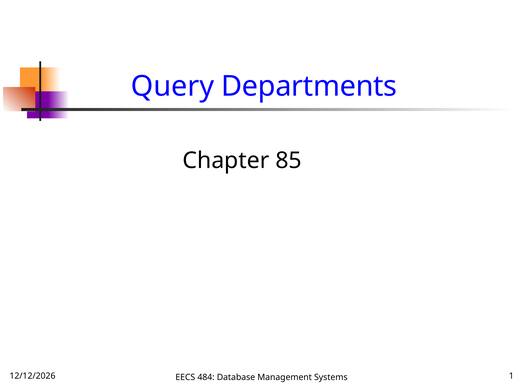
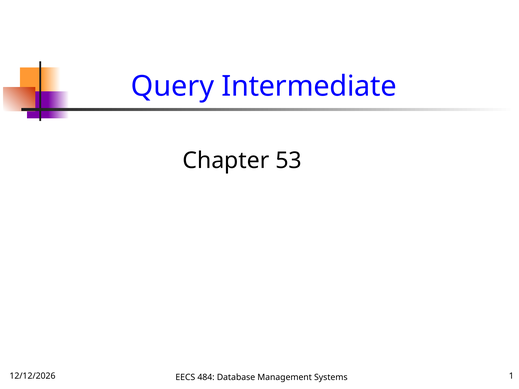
Departments: Departments -> Intermediate
85: 85 -> 53
